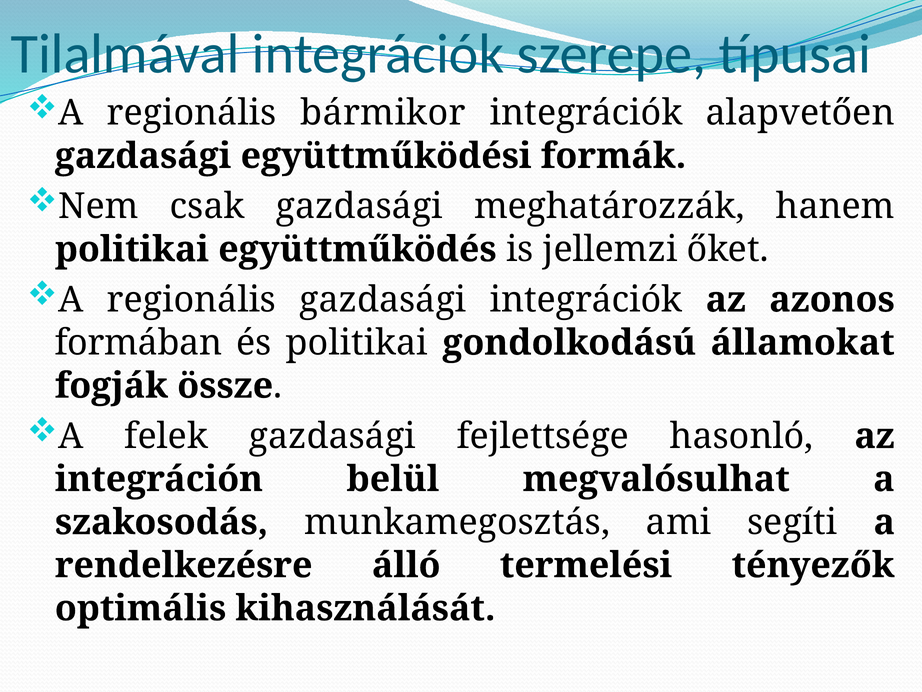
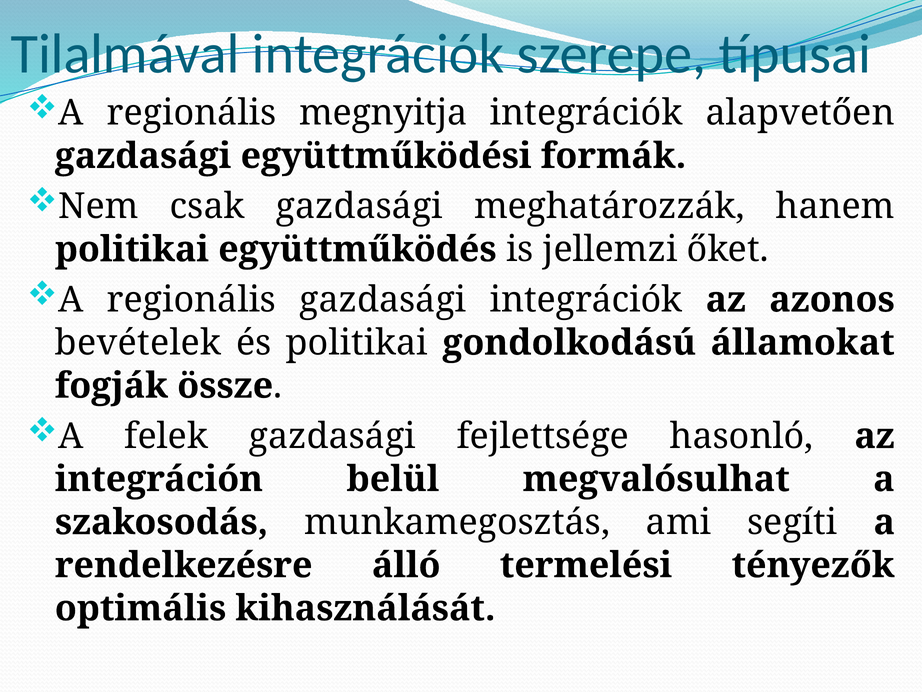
bármikor: bármikor -> megnyitja
formában: formában -> bevételek
